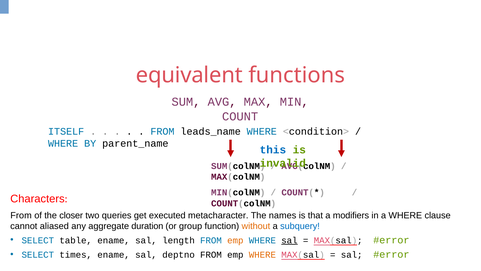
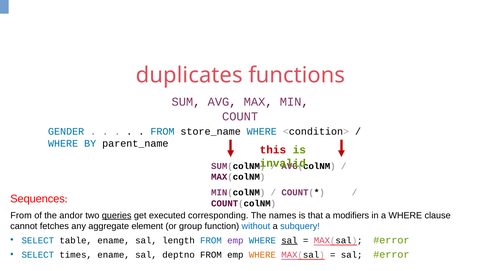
equivalent: equivalent -> duplicates
ITSELF: ITSELF -> GENDER
leads_name: leads_name -> store_name
this colour: blue -> red
Characters: Characters -> Sequences
closer: closer -> andor
queries underline: none -> present
metacharacter: metacharacter -> corresponding
aliased: aliased -> fetches
duration: duration -> element
without colour: orange -> blue
emp at (235, 240) colour: orange -> purple
